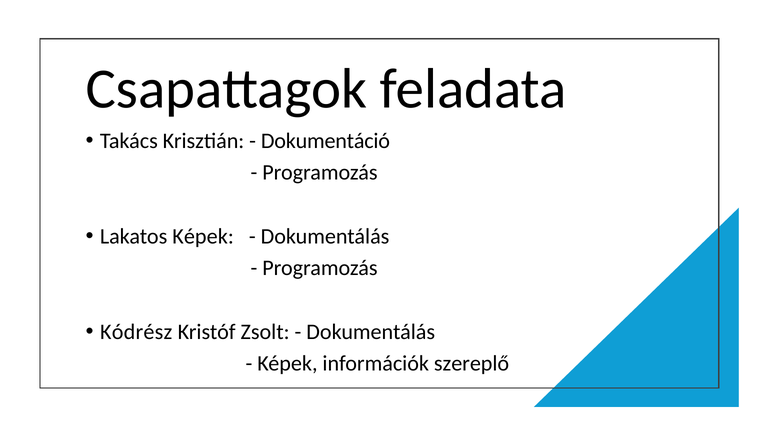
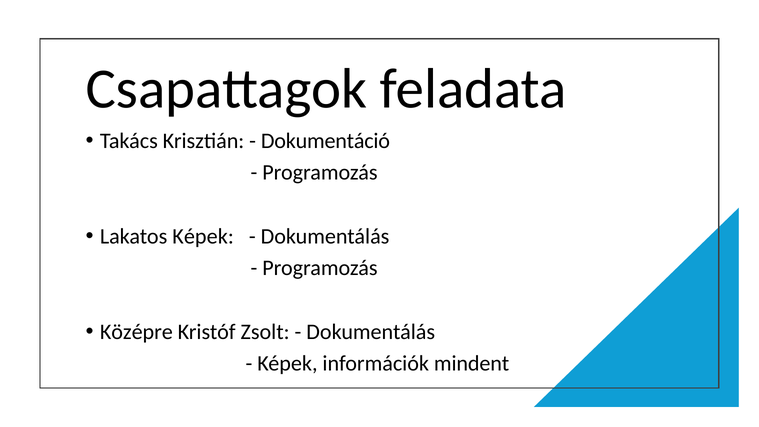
Kódrész: Kódrész -> Középre
szereplő: szereplő -> mindent
